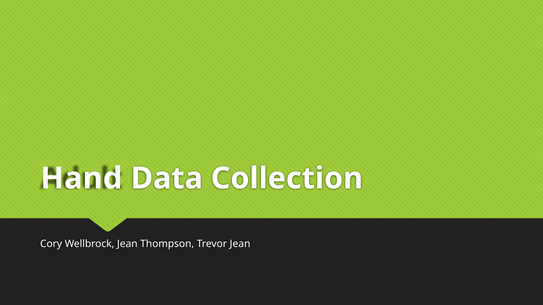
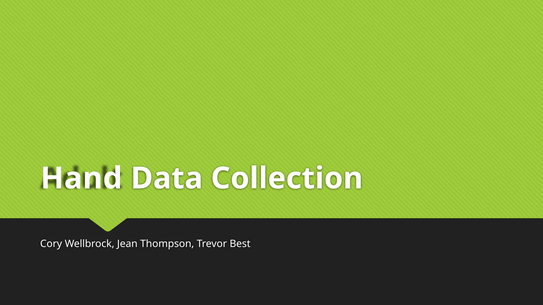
Trevor Jean: Jean -> Best
